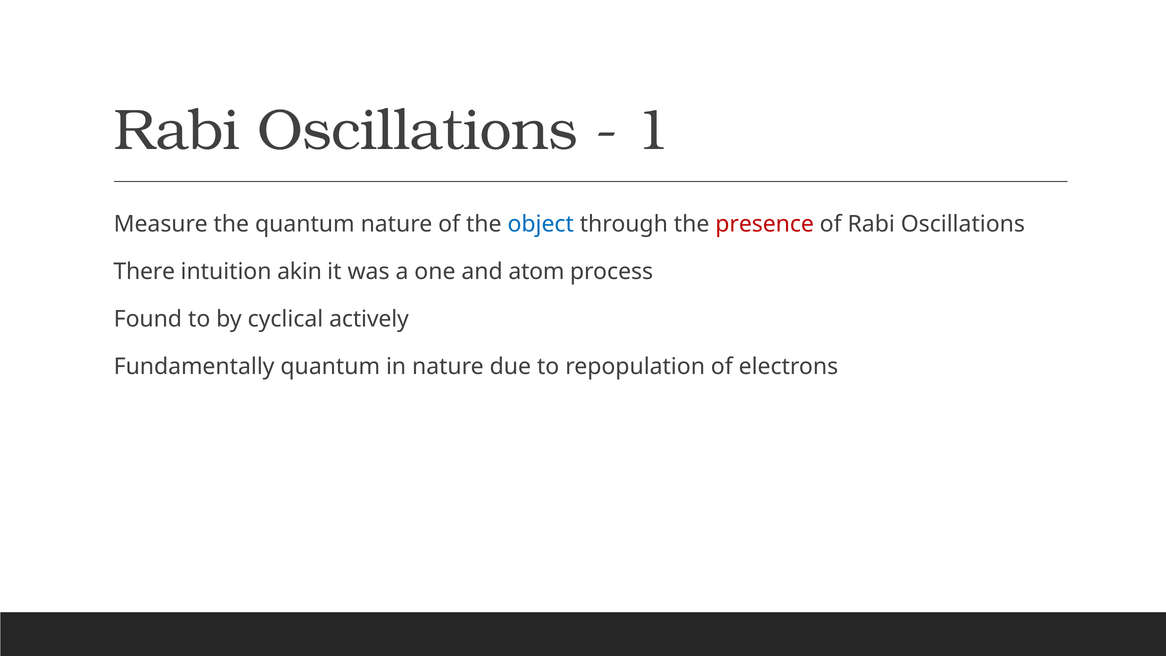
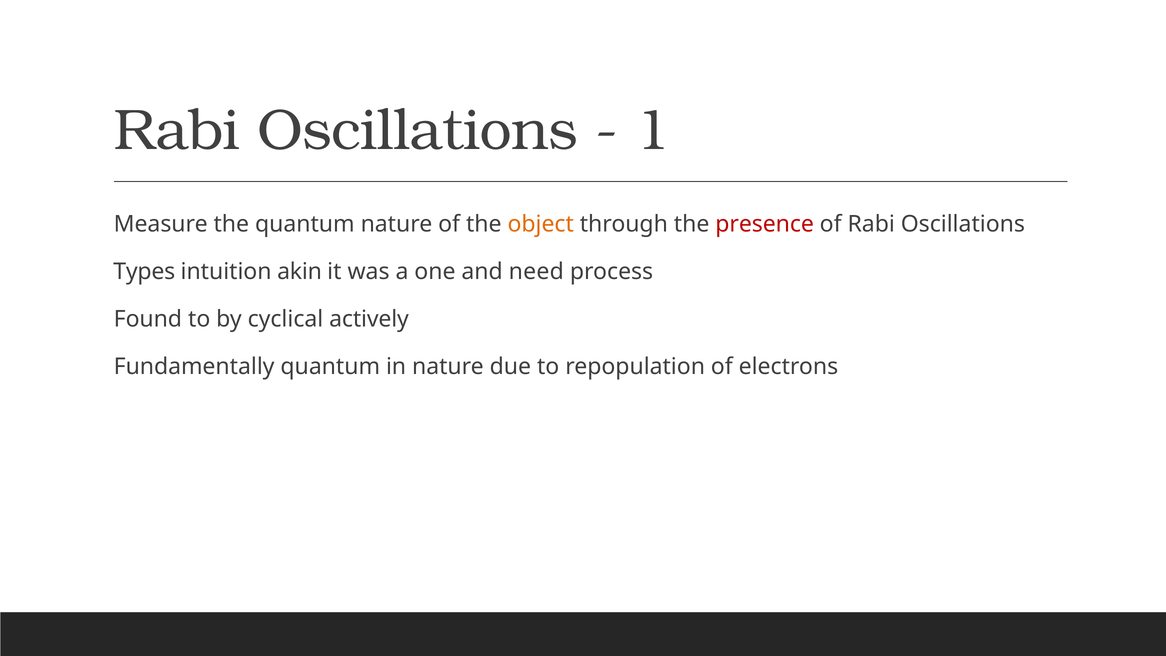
object colour: blue -> orange
There: There -> Types
atom: atom -> need
